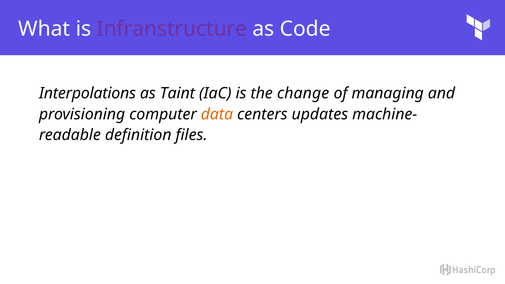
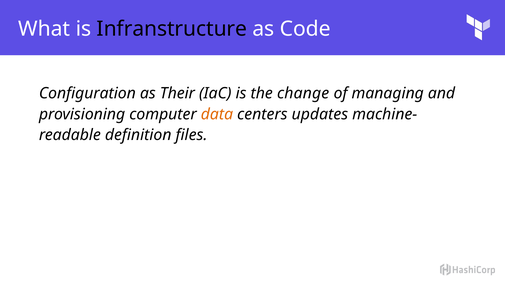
Infranstructure colour: purple -> black
Interpolations: Interpolations -> Configuration
Taint: Taint -> Their
